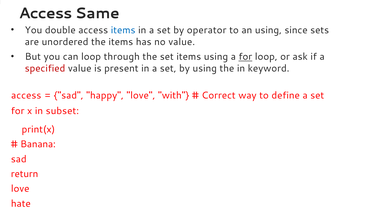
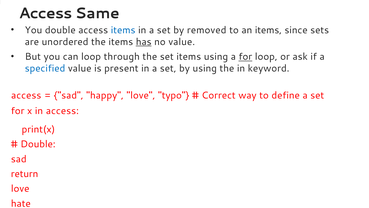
operator: operator -> removed
an using: using -> items
has underline: none -> present
specified colour: red -> blue
with: with -> typo
in subset: subset -> access
Banana at (38, 144): Banana -> Double
